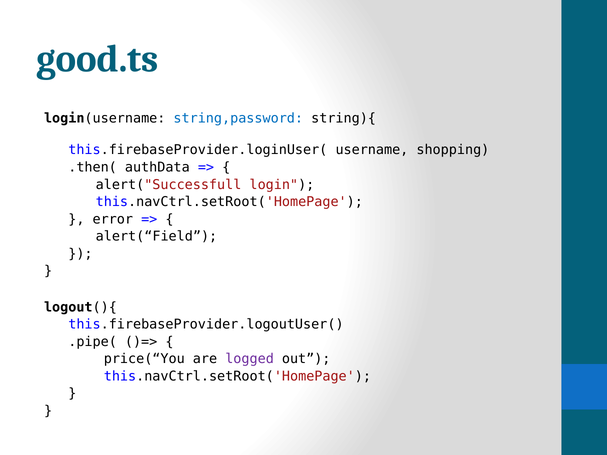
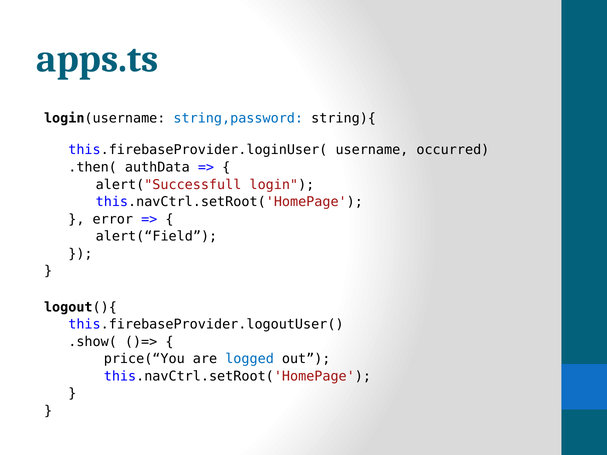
good.ts: good.ts -> apps.ts
shopping: shopping -> occurred
.pipe(: .pipe( -> .show(
logged colour: purple -> blue
